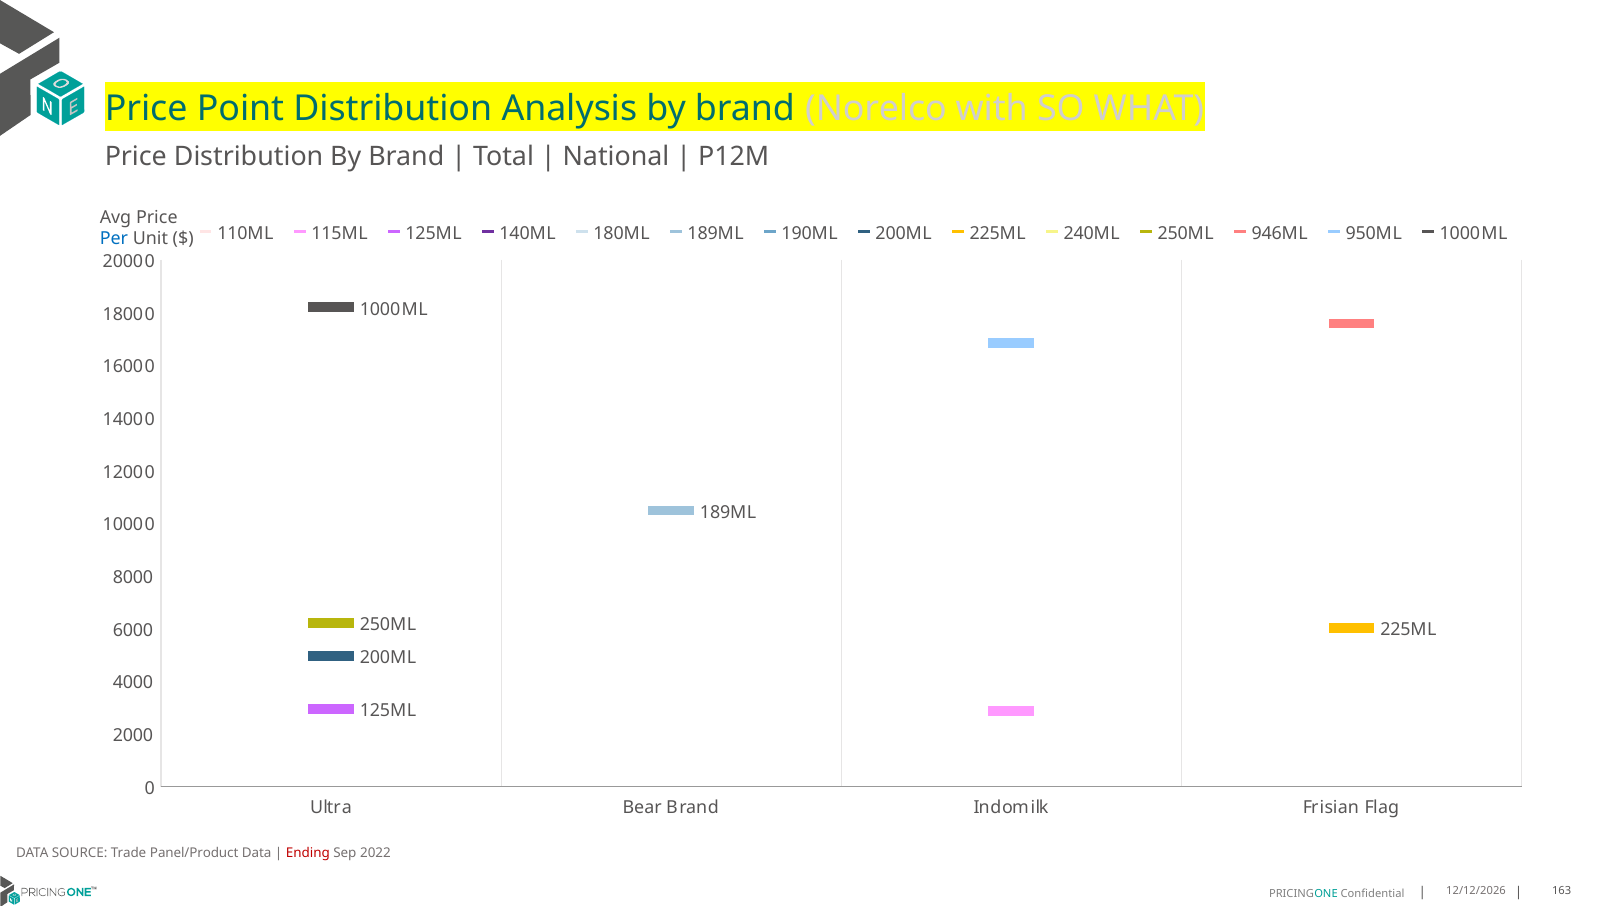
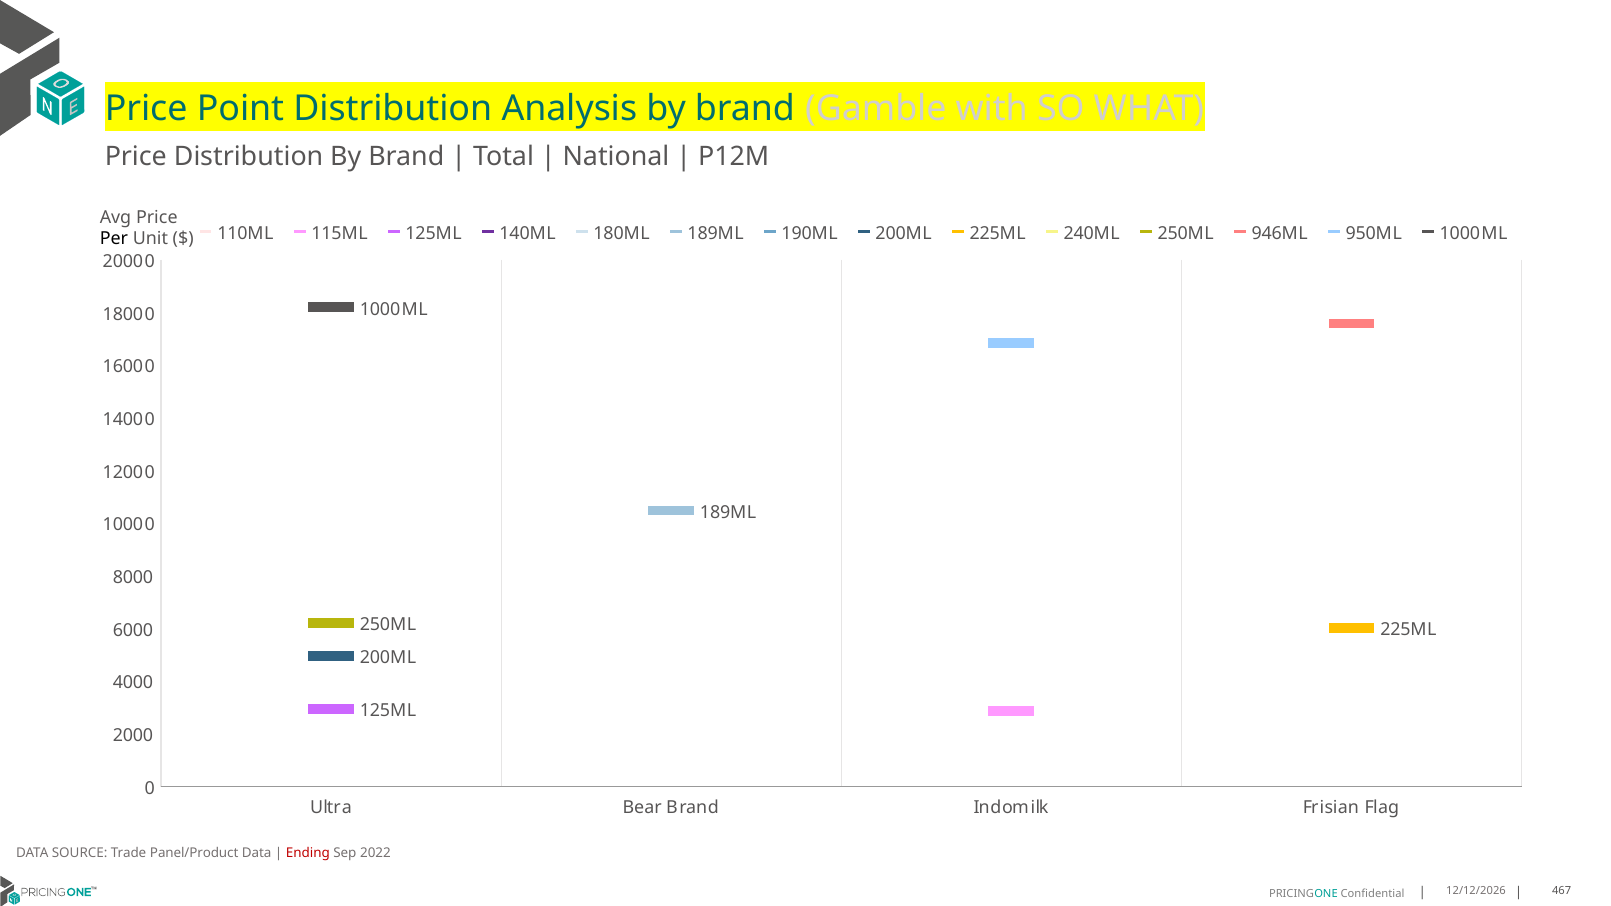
Norelco: Norelco -> Gamble
Per colour: blue -> black
163: 163 -> 467
